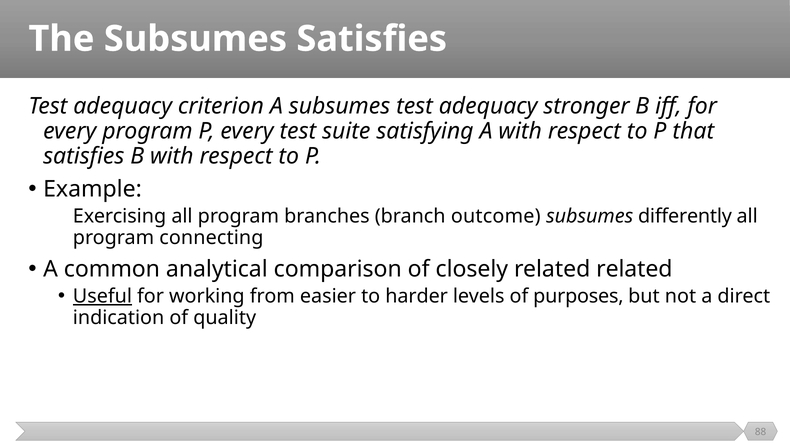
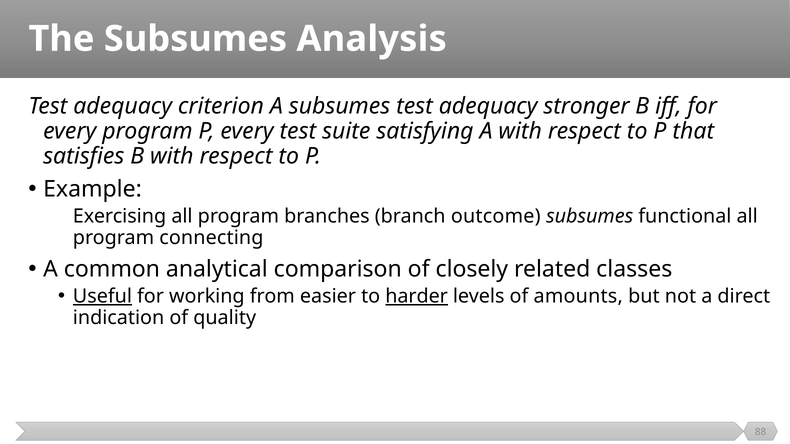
Subsumes Satisfies: Satisfies -> Analysis
differently: differently -> functional
related related: related -> classes
harder underline: none -> present
purposes: purposes -> amounts
